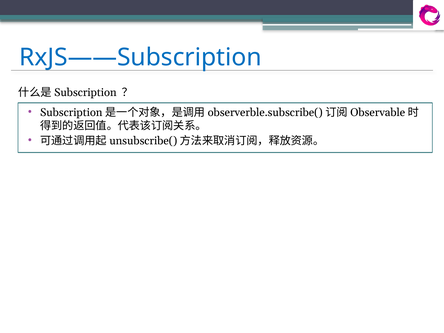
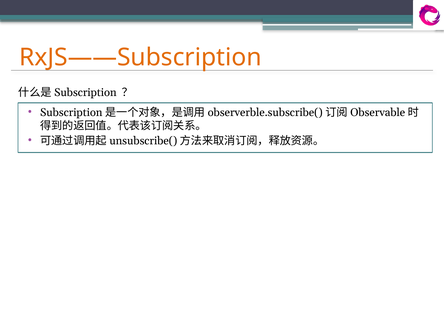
RxJS——Subscription colour: blue -> orange
